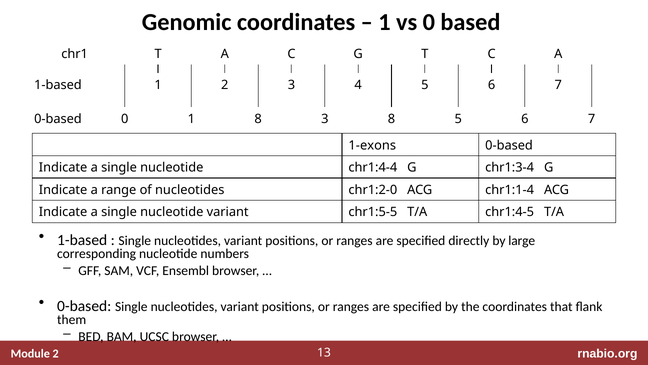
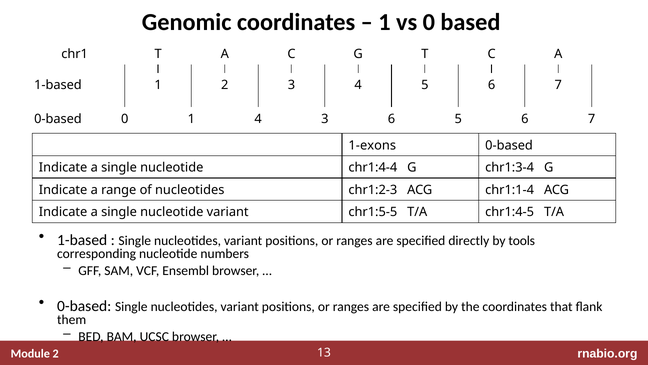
1 8: 8 -> 4
3 8: 8 -> 6
chr1:2-0: chr1:2-0 -> chr1:2-3
large: large -> tools
